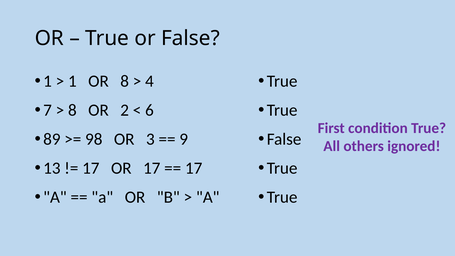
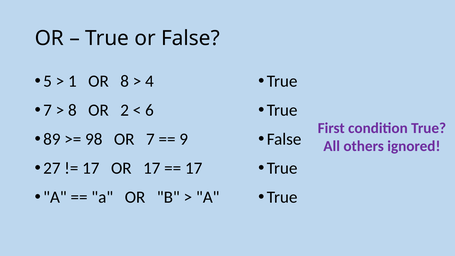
1 at (48, 81): 1 -> 5
OR 3: 3 -> 7
13: 13 -> 27
